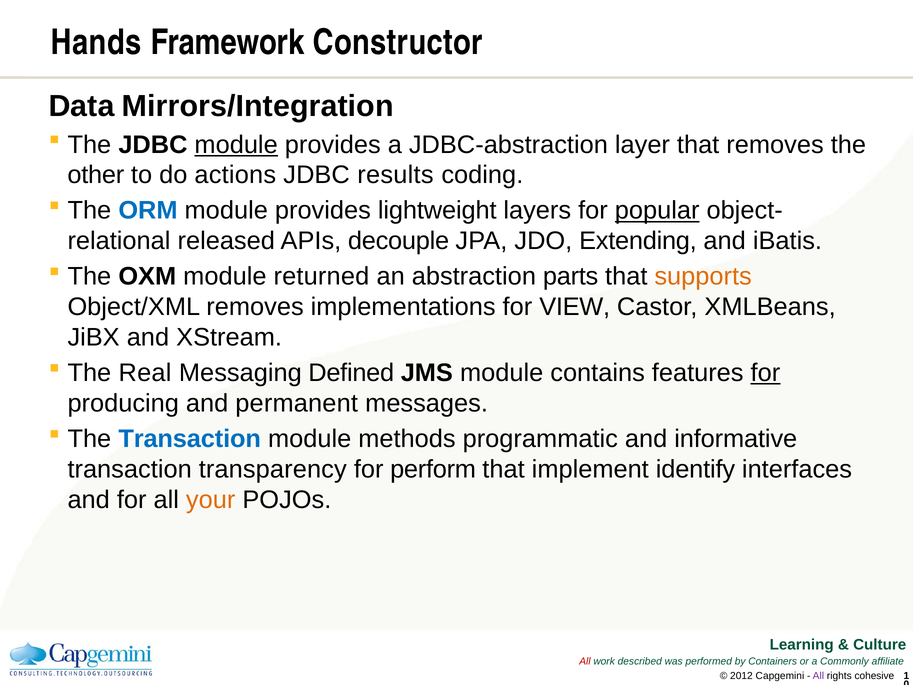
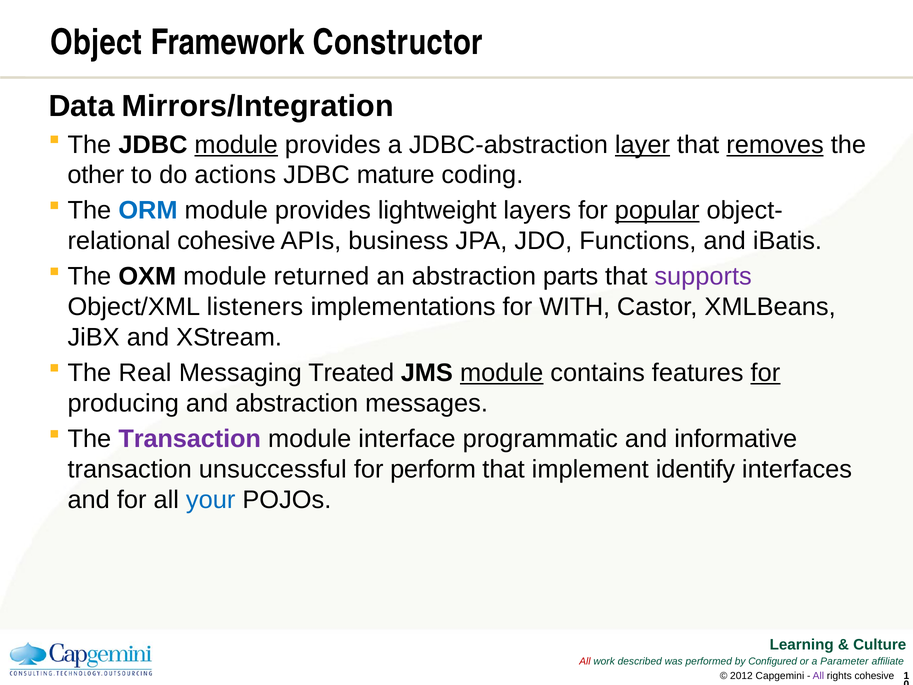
Hands: Hands -> Object
layer underline: none -> present
removes at (775, 145) underline: none -> present
results: results -> mature
released at (226, 241): released -> cohesive
decouple: decouple -> business
Extending: Extending -> Functions
supports colour: orange -> purple
Object/XML removes: removes -> listeners
VIEW: VIEW -> WITH
Defined: Defined -> Treated
module at (502, 373) underline: none -> present
and permanent: permanent -> abstraction
Transaction at (190, 439) colour: blue -> purple
methods: methods -> interface
transparency: transparency -> unsuccessful
your colour: orange -> blue
Containers: Containers -> Configured
Commonly: Commonly -> Parameter
